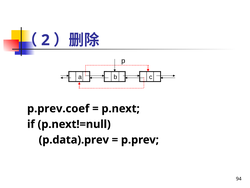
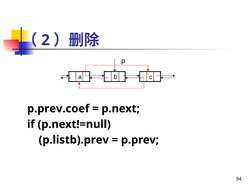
p.data).prev: p.data).prev -> p.listb).prev
